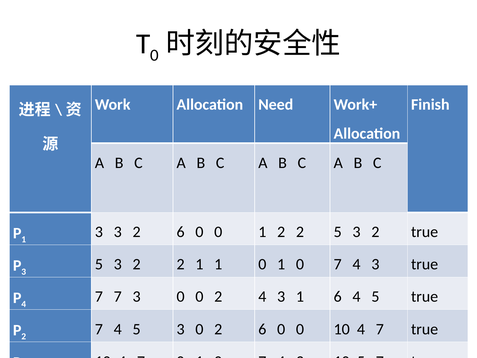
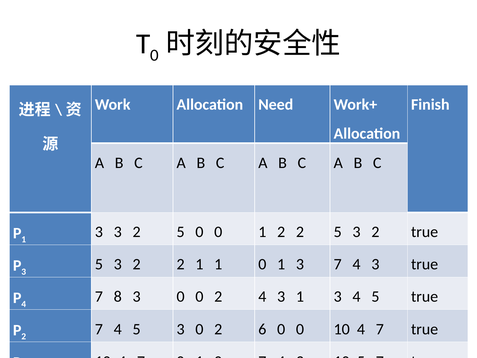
3 2 6: 6 -> 5
1 0 1 0: 0 -> 3
7 7: 7 -> 8
3 1 6: 6 -> 3
